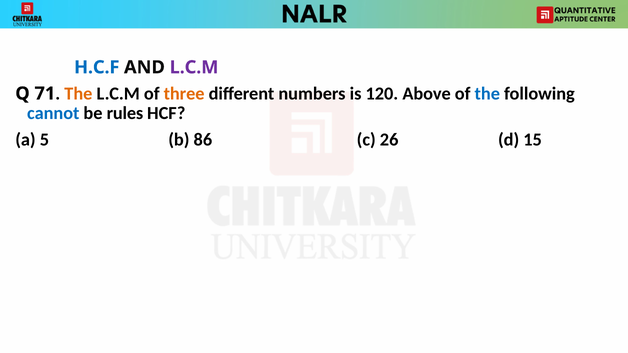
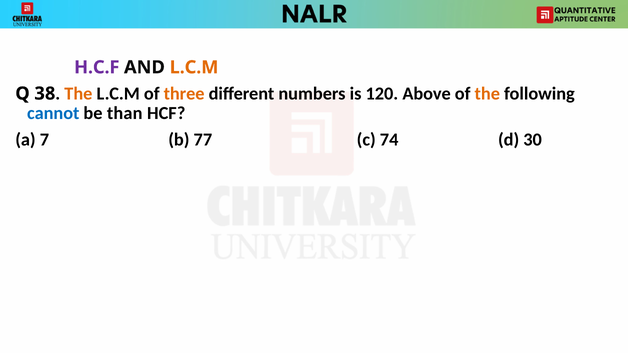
H.C.F colour: blue -> purple
L.C.M at (194, 67) colour: purple -> orange
71: 71 -> 38
the at (487, 94) colour: blue -> orange
rules: rules -> than
5: 5 -> 7
86: 86 -> 77
26: 26 -> 74
15: 15 -> 30
